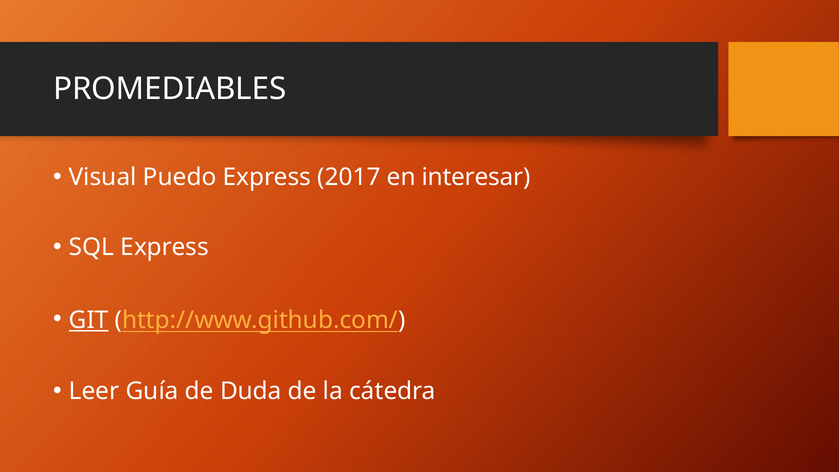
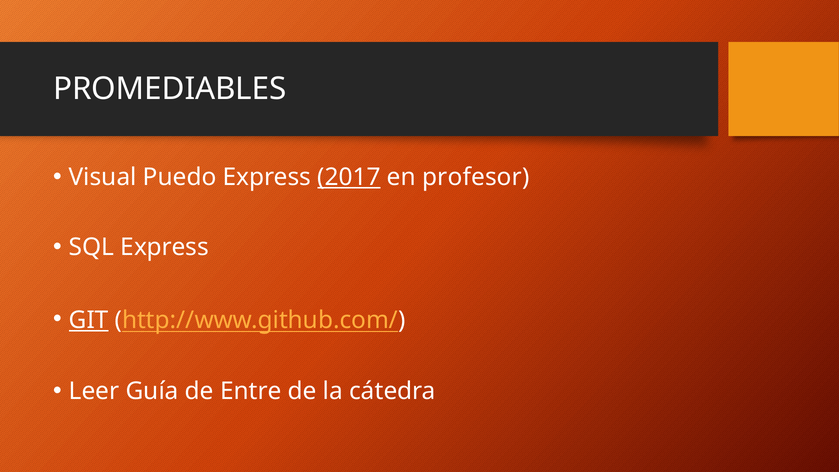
2017 underline: none -> present
interesar: interesar -> profesor
Duda: Duda -> Entre
